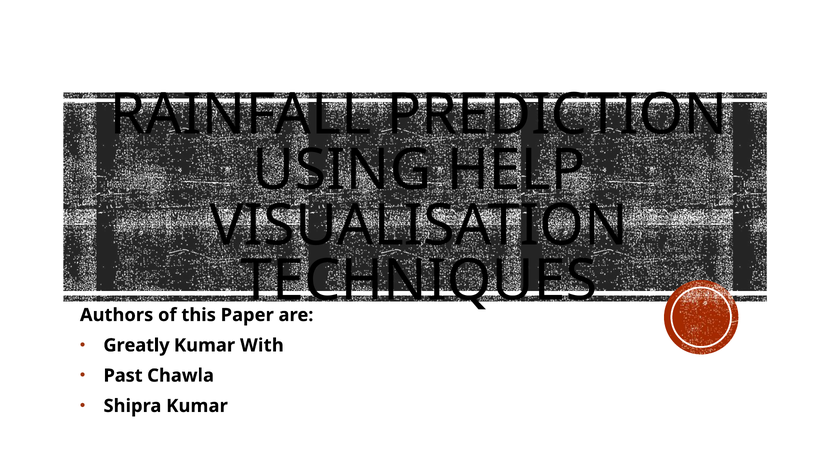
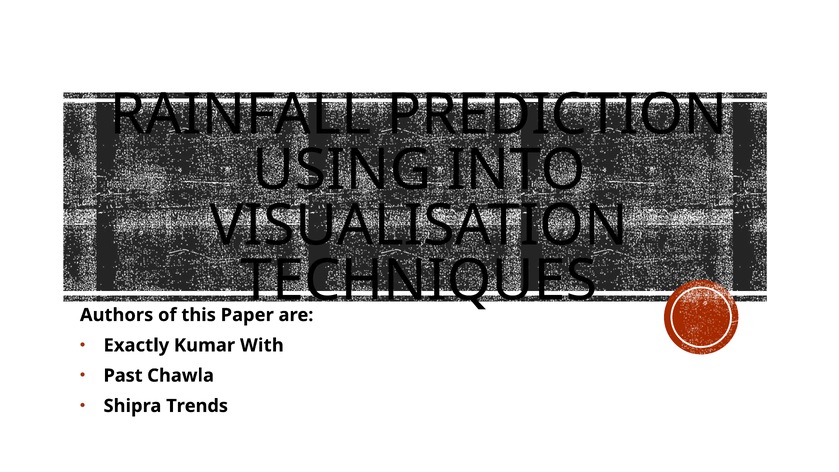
HELP: HELP -> INTO
Greatly: Greatly -> Exactly
Shipra Kumar: Kumar -> Trends
